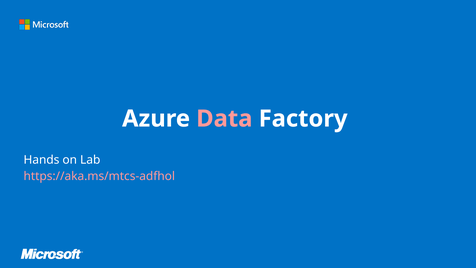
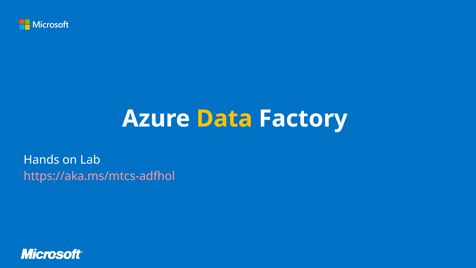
Data colour: pink -> yellow
